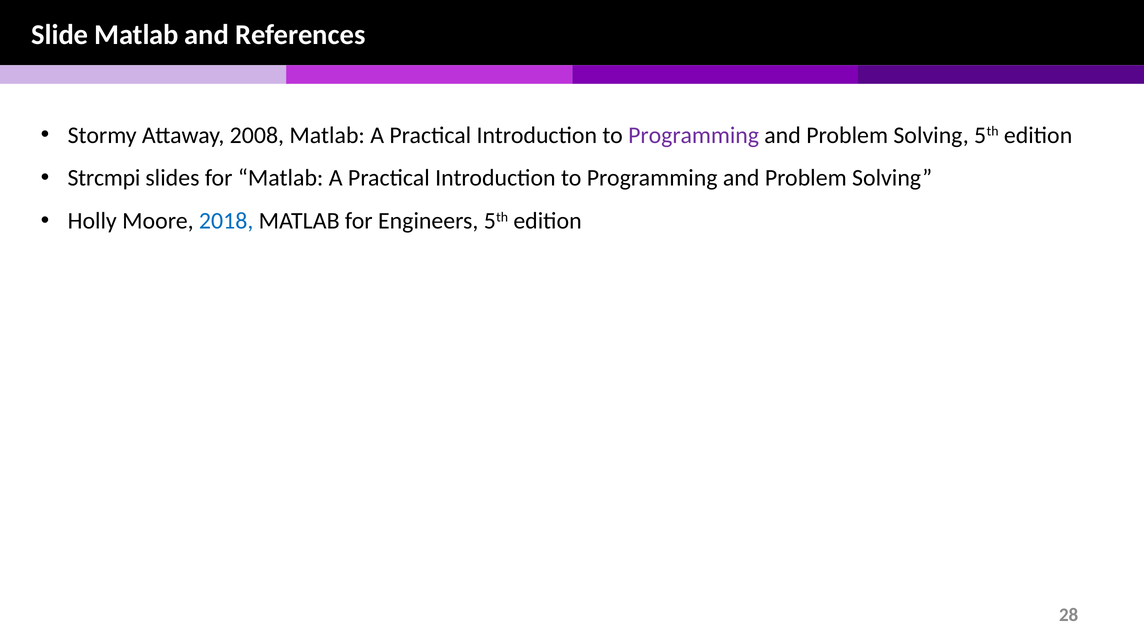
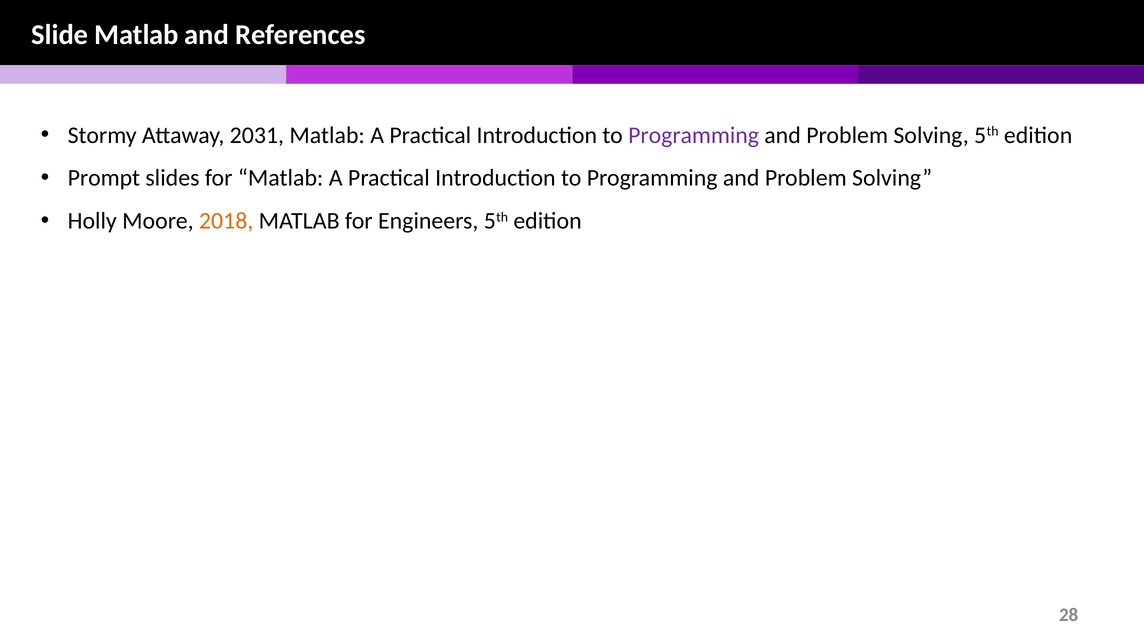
2008: 2008 -> 2031
Strcmpi: Strcmpi -> Prompt
2018 colour: blue -> orange
